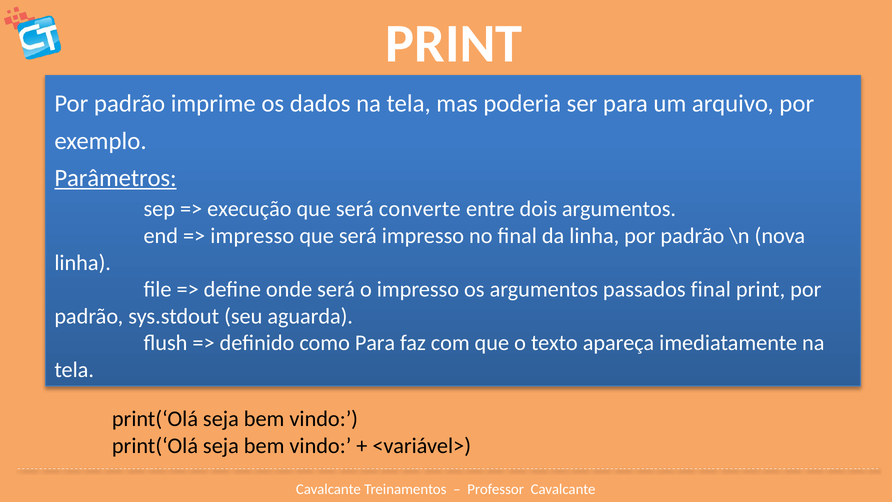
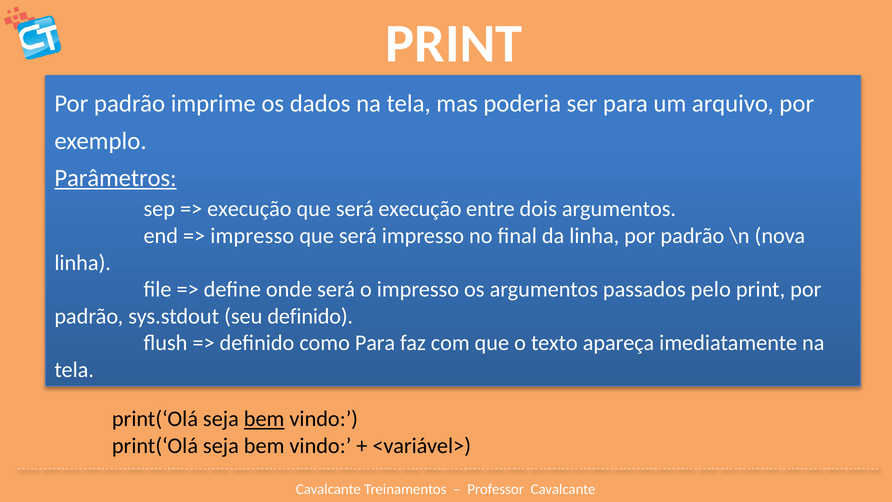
será converte: converte -> execução
passados final: final -> pelo
seu aguarda: aguarda -> definido
bem at (264, 419) underline: none -> present
